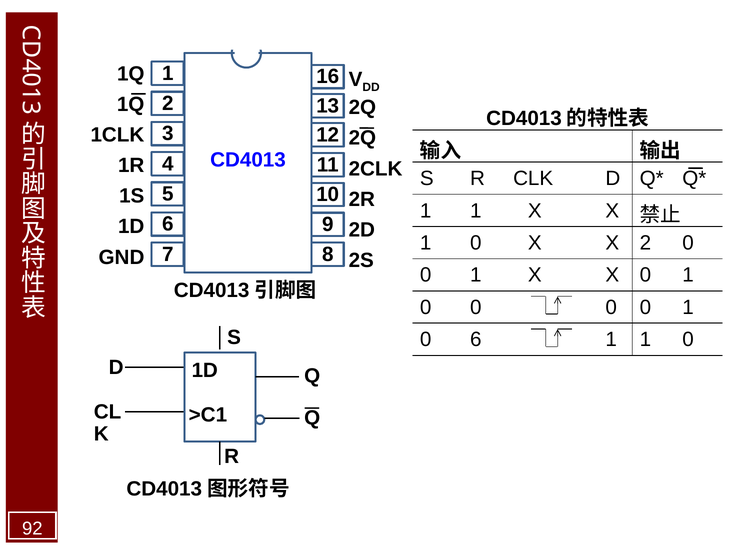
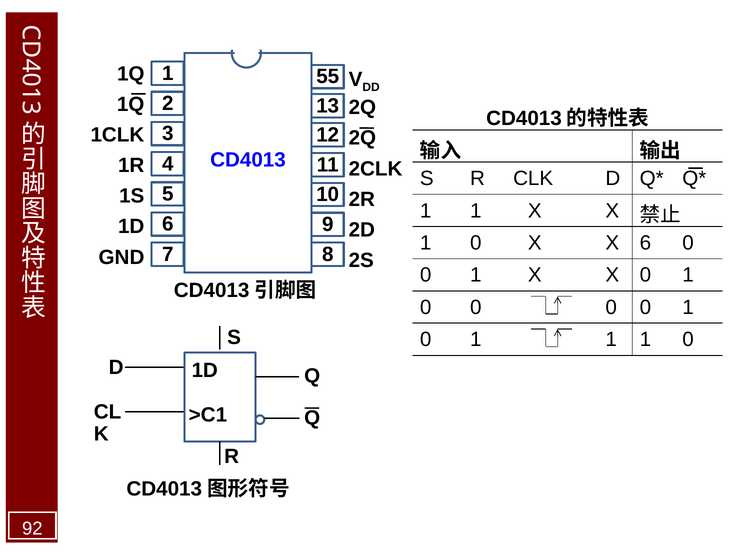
16: 16 -> 55
X 2: 2 -> 6
6 at (476, 339): 6 -> 1
